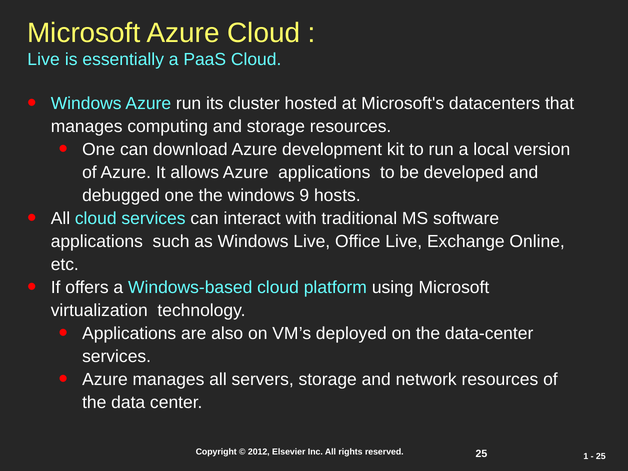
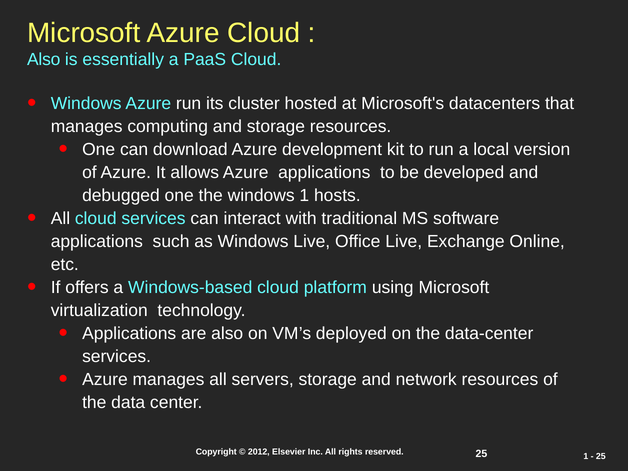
Live at (44, 59): Live -> Also
windows 9: 9 -> 1
